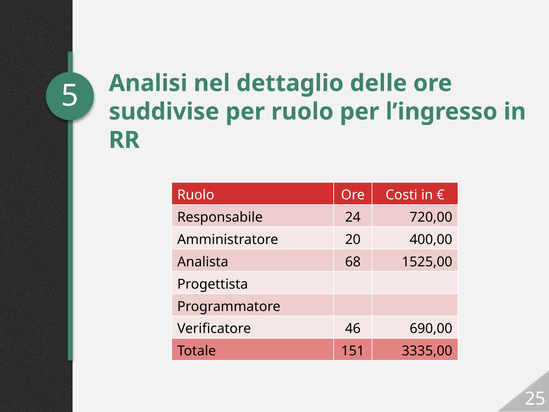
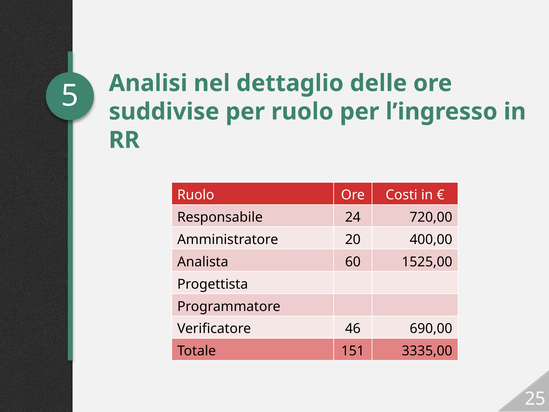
68: 68 -> 60
